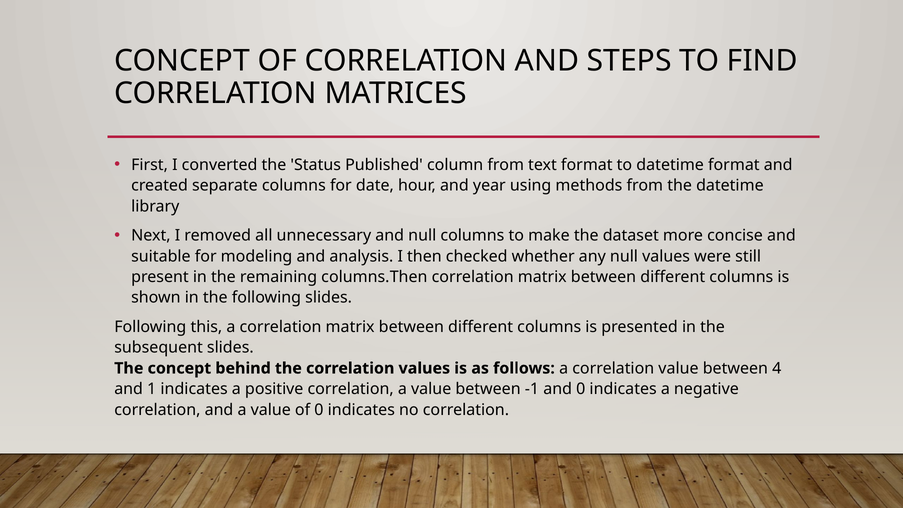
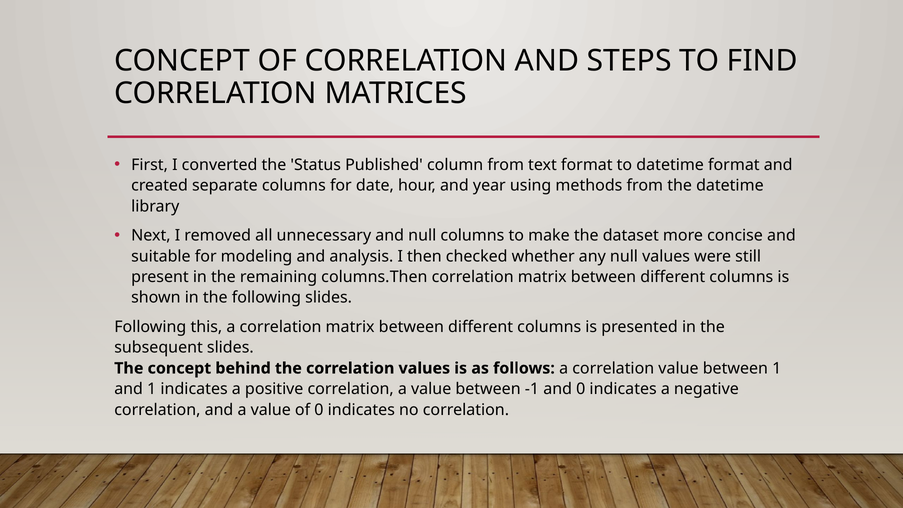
between 4: 4 -> 1
